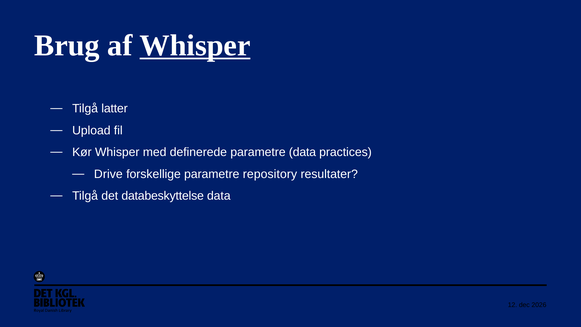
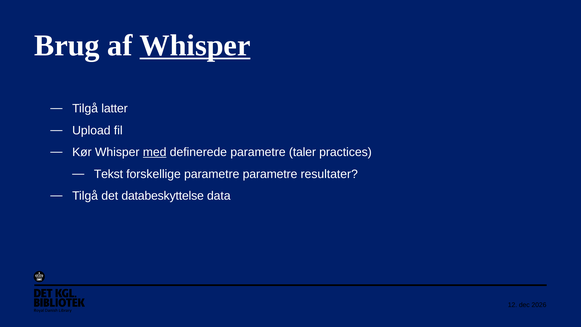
med underline: none -> present
parametre data: data -> taler
Drive: Drive -> Tekst
parametre repository: repository -> parametre
